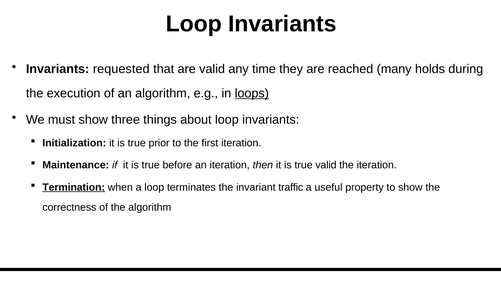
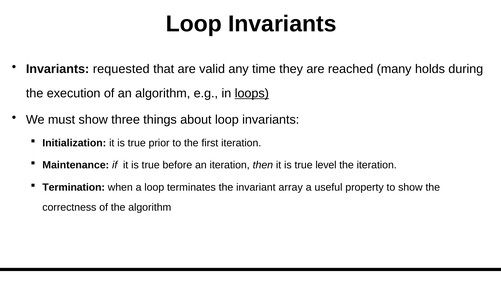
true valid: valid -> level
Termination underline: present -> none
traffic: traffic -> array
